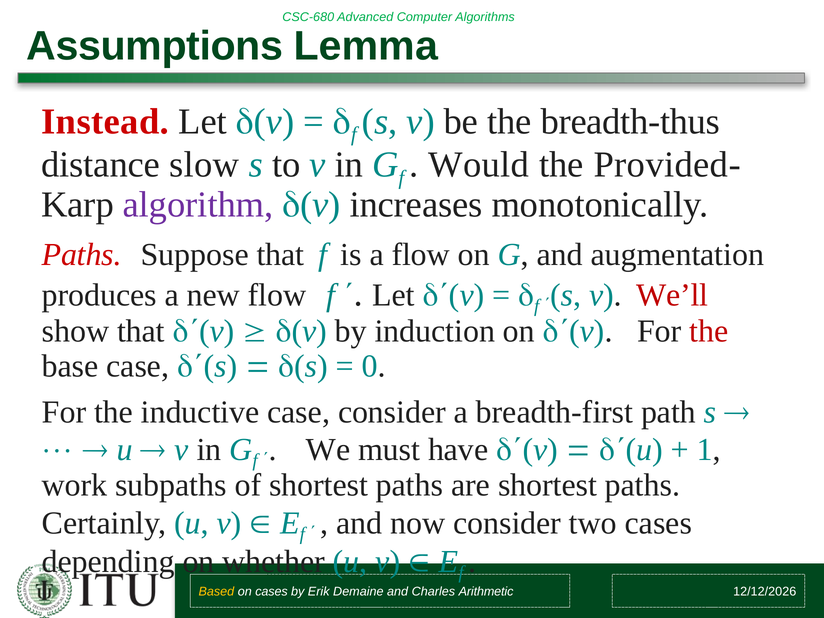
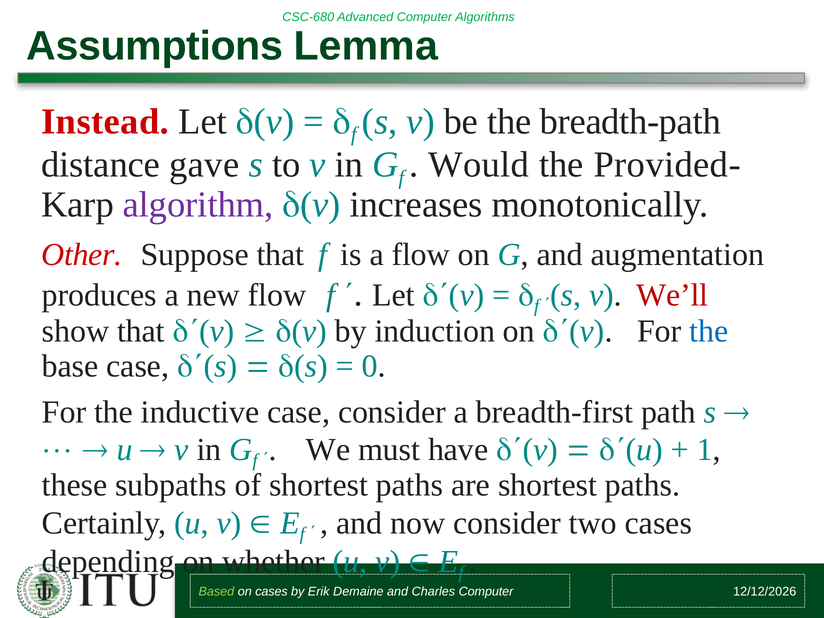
breadth-thus: breadth-thus -> breadth-path
slow: slow -> gave
Paths at (82, 254): Paths -> Other
the at (709, 331) colour: red -> blue
work: work -> these
Based colour: yellow -> light green
Charles Arithmetic: Arithmetic -> Computer
